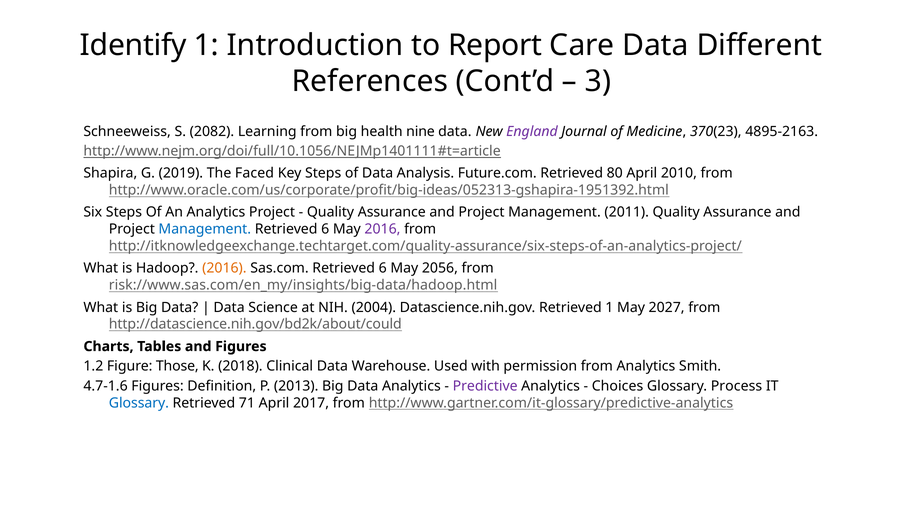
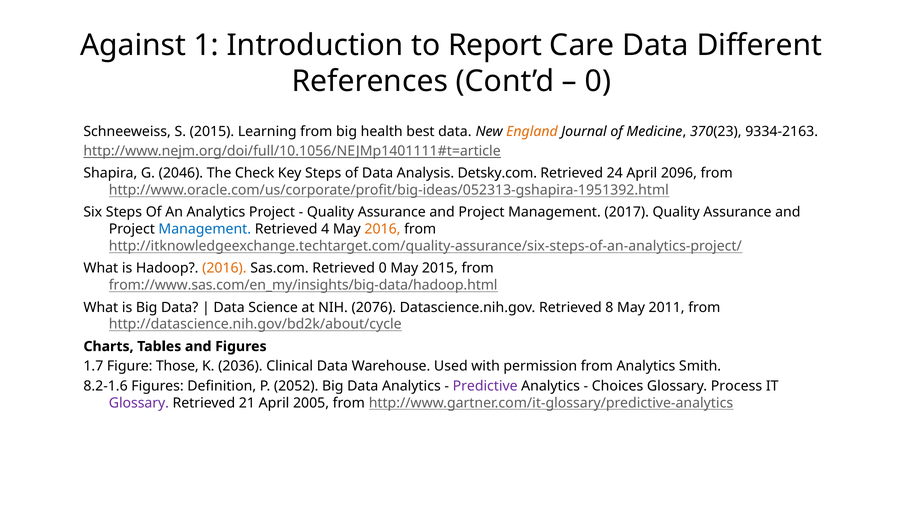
Identify: Identify -> Against
3 at (598, 81): 3 -> 0
S 2082: 2082 -> 2015
nine: nine -> best
England colour: purple -> orange
4895-2163: 4895-2163 -> 9334-2163
2019: 2019 -> 2046
Faced: Faced -> Check
Future.com: Future.com -> Detsky.com
80: 80 -> 24
2010: 2010 -> 2096
2011: 2011 -> 2017
6 at (325, 229): 6 -> 4
2016 at (382, 229) colour: purple -> orange
Sas.com Retrieved 6: 6 -> 0
May 2056: 2056 -> 2015
risk://www.sas.com/en_my/insights/big-data/hadoop.html: risk://www.sas.com/en_my/insights/big-data/hadoop.html -> from://www.sas.com/en_my/insights/big-data/hadoop.html
2004: 2004 -> 2076
Retrieved 1: 1 -> 8
2027: 2027 -> 2011
http://datascience.nih.gov/bd2k/about/could: http://datascience.nih.gov/bd2k/about/could -> http://datascience.nih.gov/bd2k/about/cycle
1.2: 1.2 -> 1.7
2018: 2018 -> 2036
4.7-1.6: 4.7-1.6 -> 8.2-1.6
2013: 2013 -> 2052
Glossary at (139, 403) colour: blue -> purple
71: 71 -> 21
2017: 2017 -> 2005
